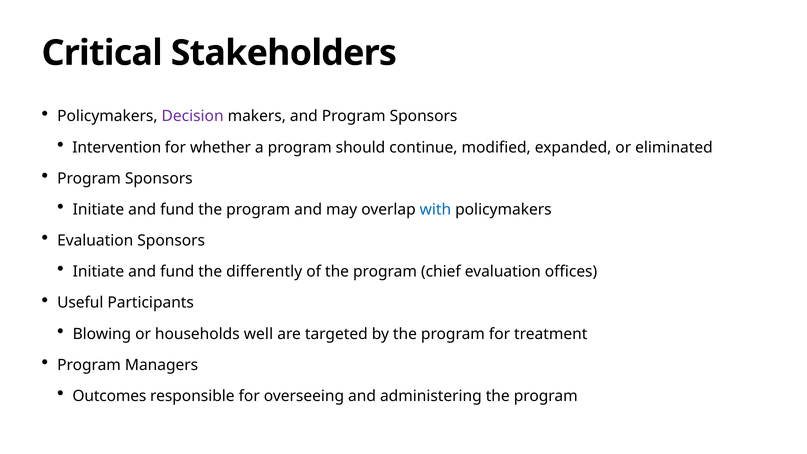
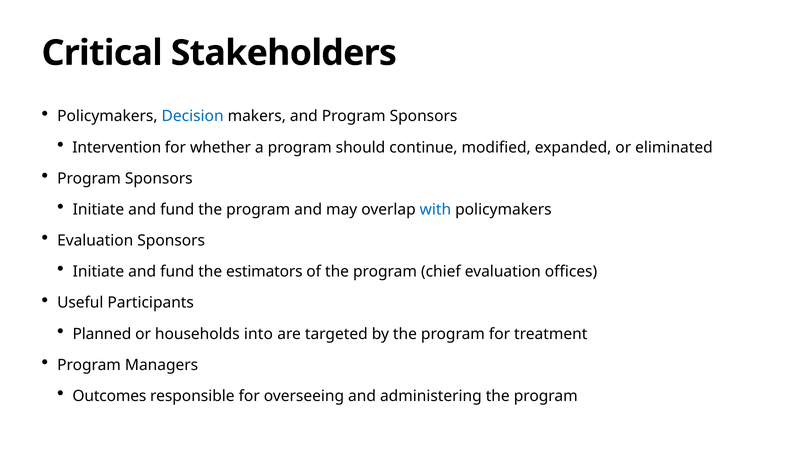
Decision colour: purple -> blue
differently: differently -> estimators
Blowing: Blowing -> Planned
well: well -> into
